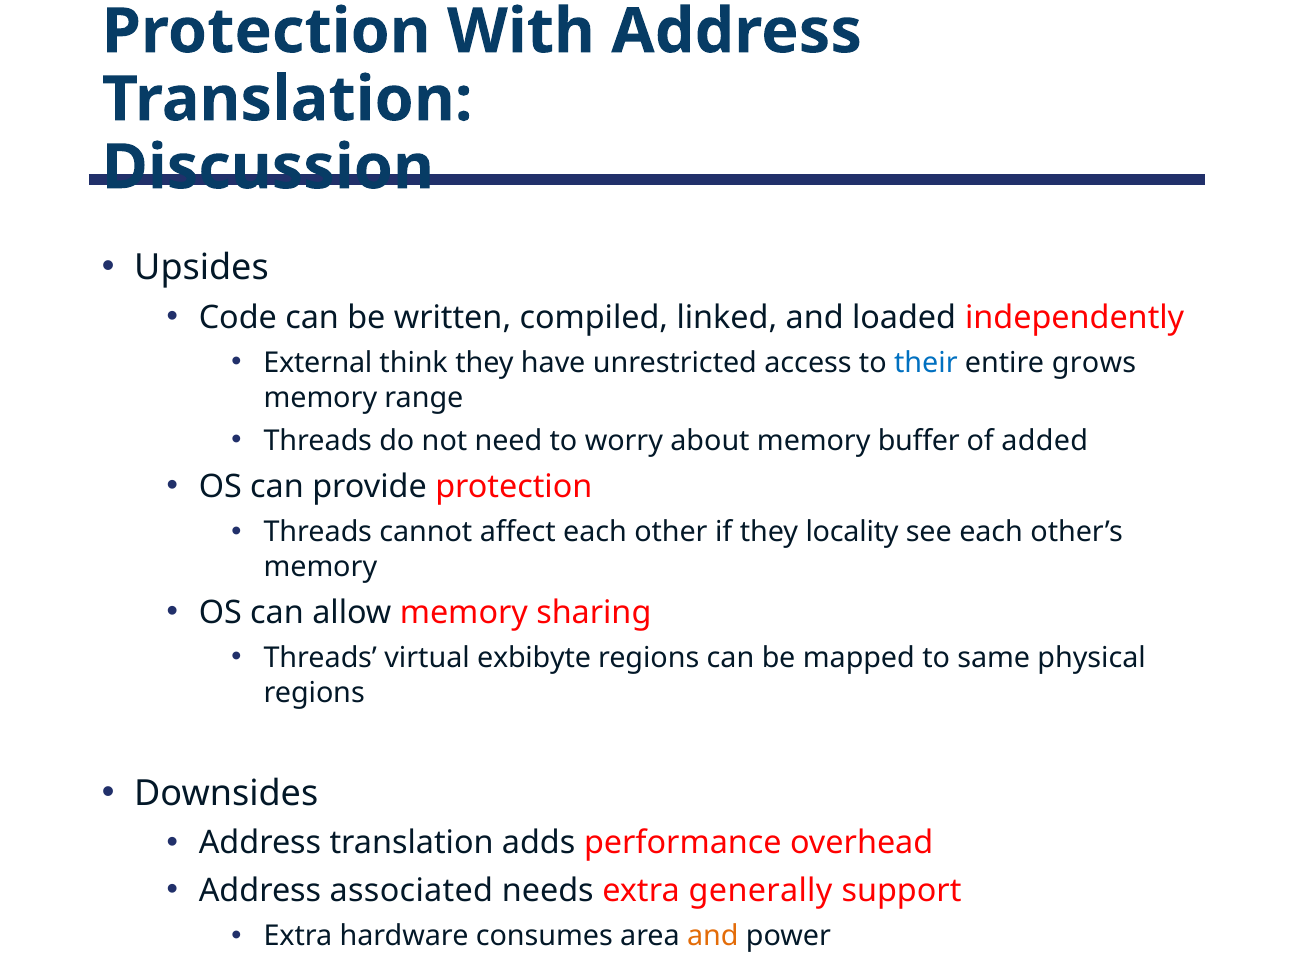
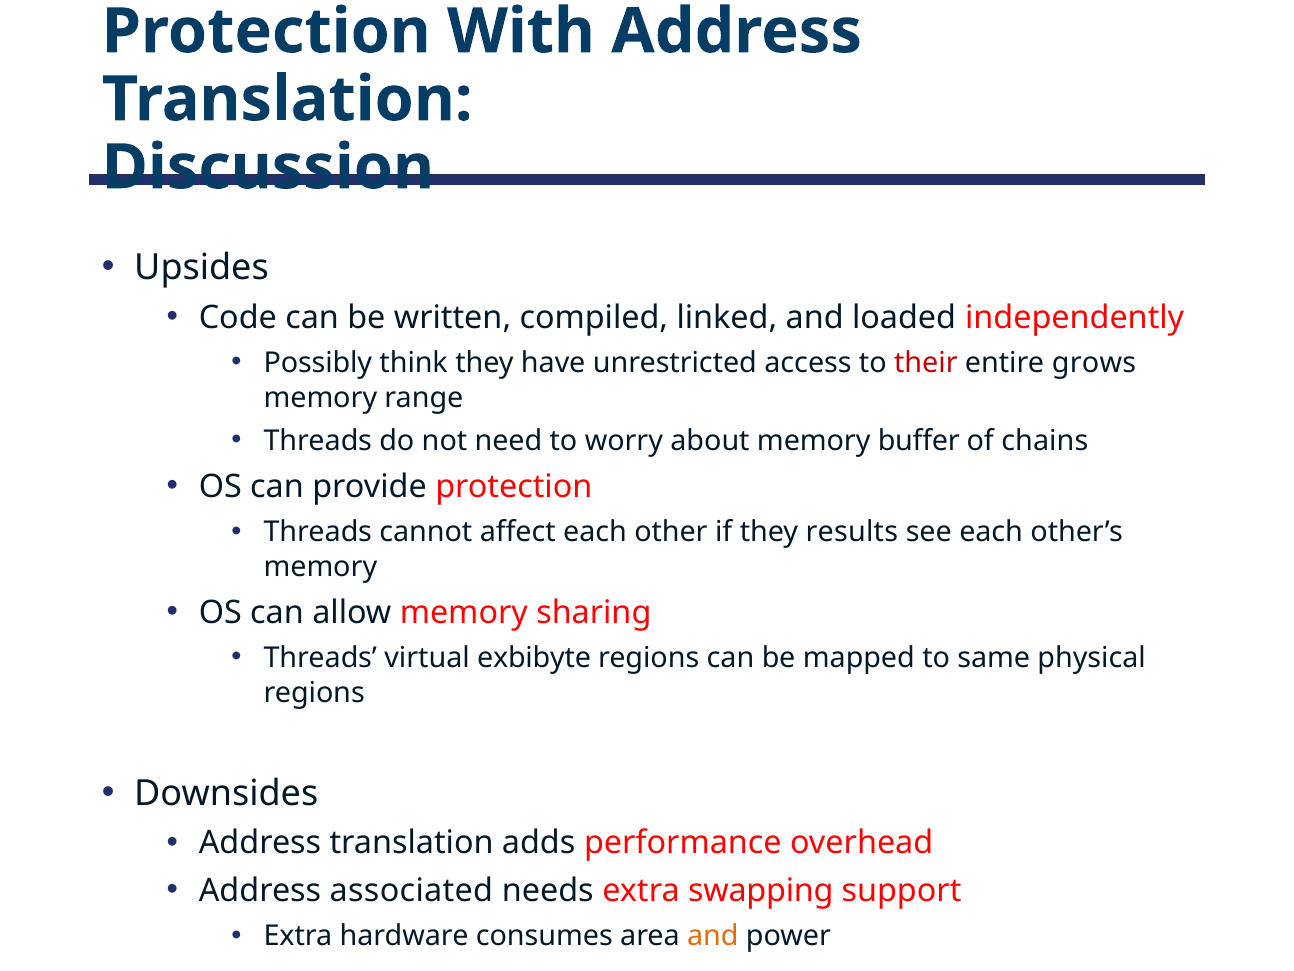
External: External -> Possibly
their colour: blue -> red
added: added -> chains
locality: locality -> results
generally: generally -> swapping
